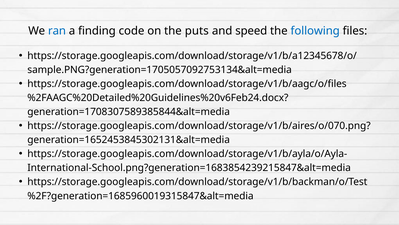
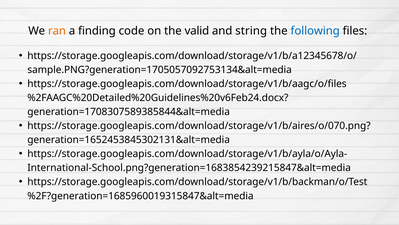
ran colour: blue -> orange
puts: puts -> valid
speed: speed -> string
